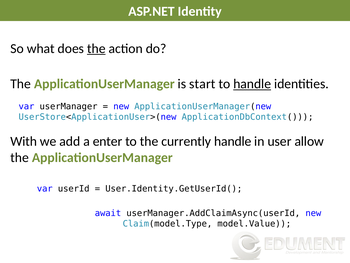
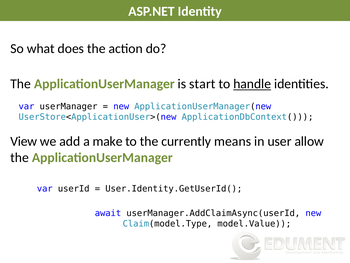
the at (96, 48) underline: present -> none
With: With -> View
enter: enter -> make
currently handle: handle -> means
